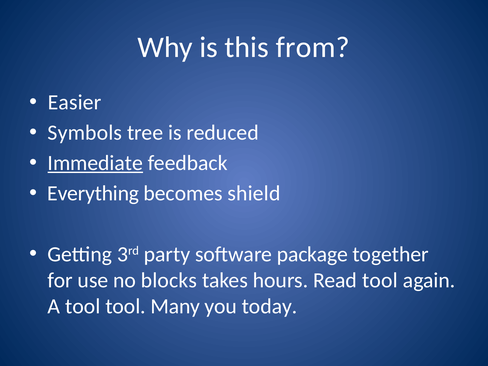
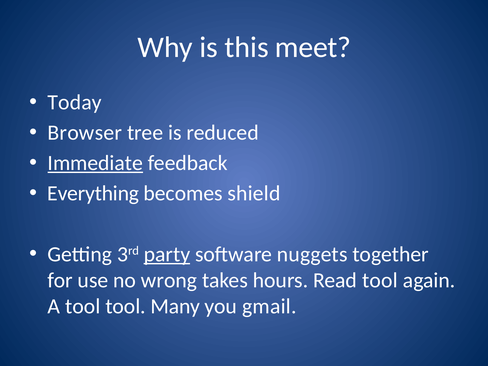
from: from -> meet
Easier: Easier -> Today
Symbols: Symbols -> Browser
party underline: none -> present
package: package -> nuggets
blocks: blocks -> wrong
today: today -> gmail
